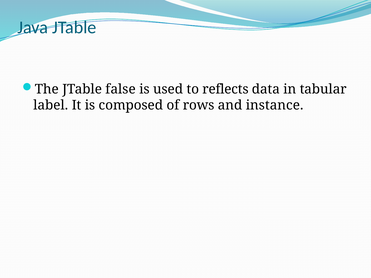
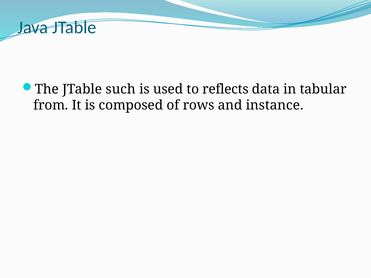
false: false -> such
label: label -> from
